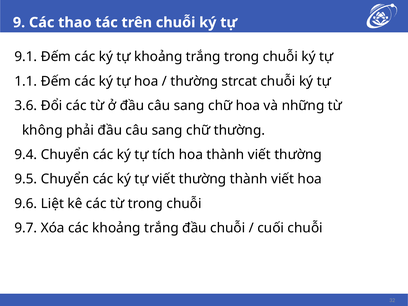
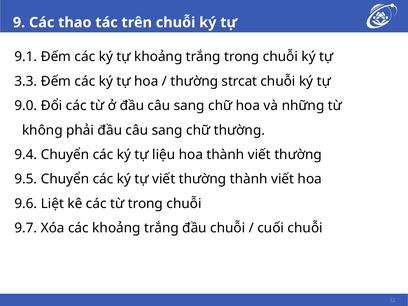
1.1: 1.1 -> 3.3
3.6: 3.6 -> 9.0
tích: tích -> liệu
